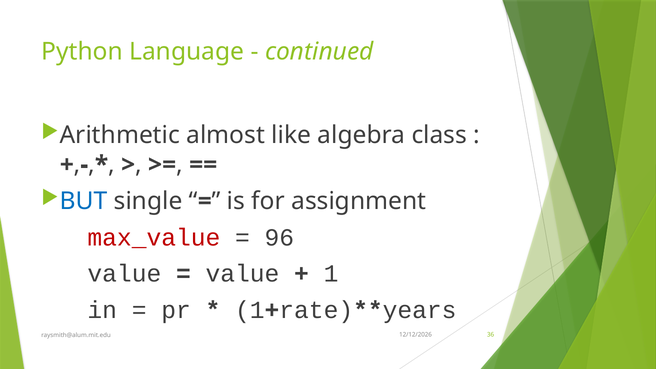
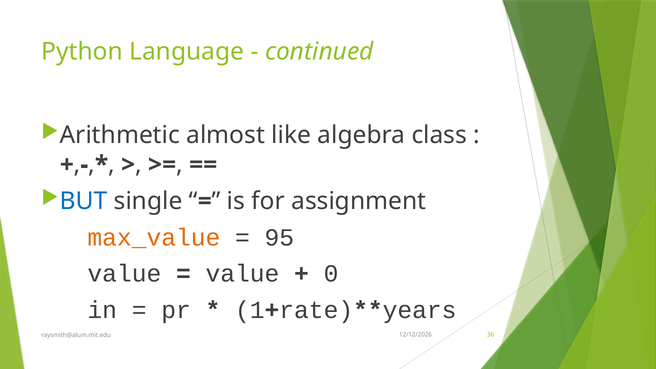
max_value colour: red -> orange
96: 96 -> 95
1: 1 -> 0
